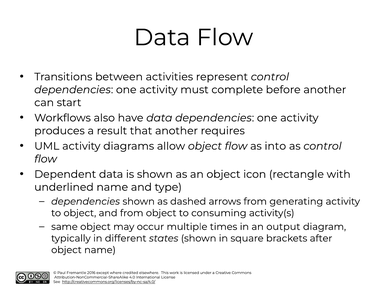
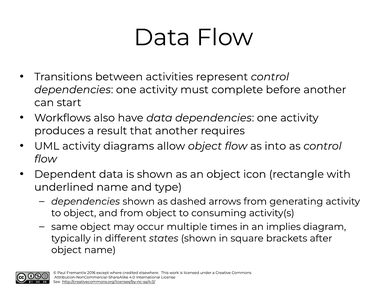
output: output -> implies
